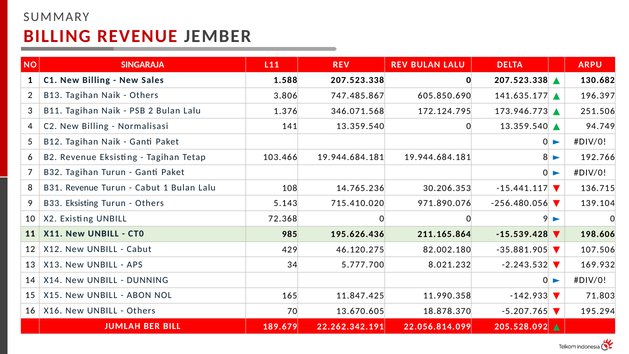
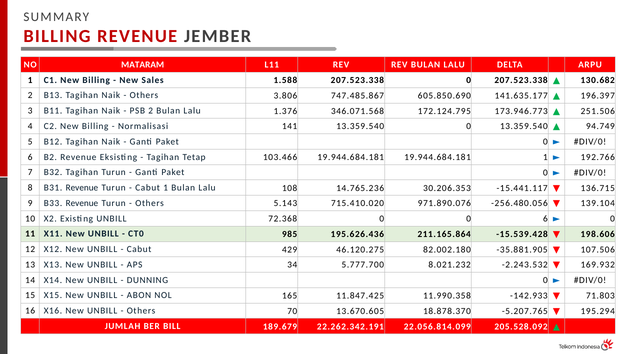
SINGARAJA: SINGARAJA -> MATARAM
19.944.684.181 8: 8 -> 1
B33 Eksisting: Eksisting -> Revenue
0 9: 9 -> 6
